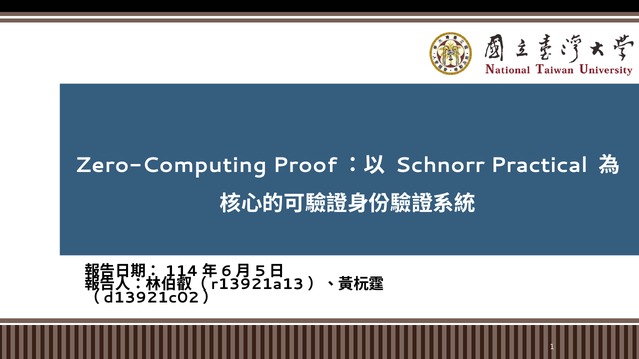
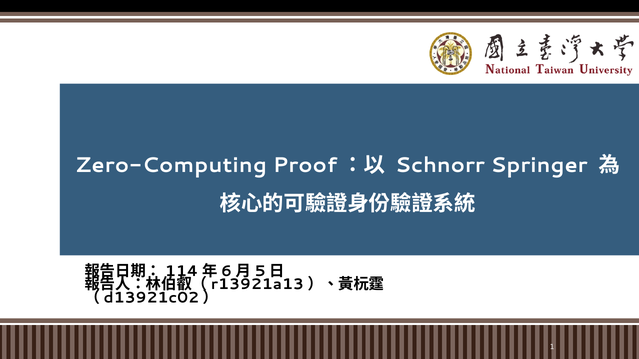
Practical: Practical -> Springer
